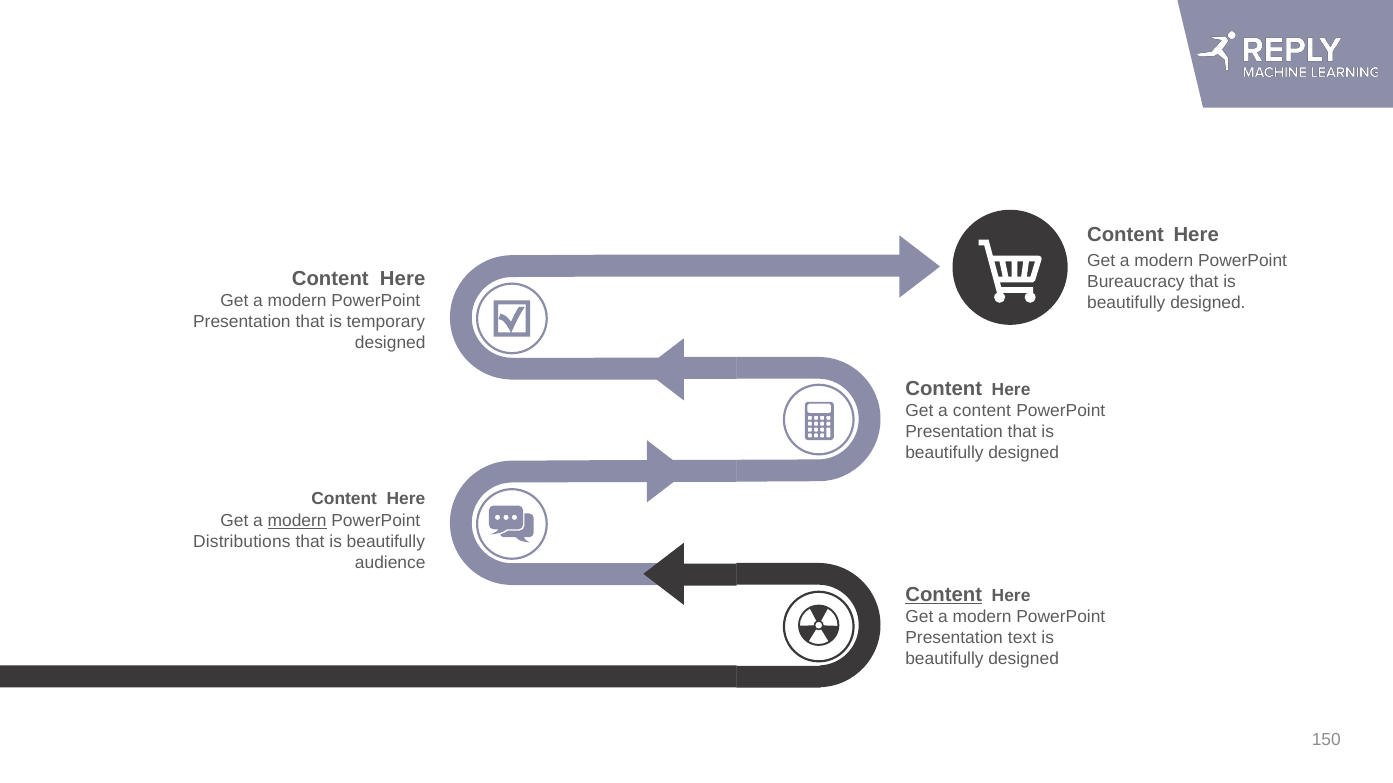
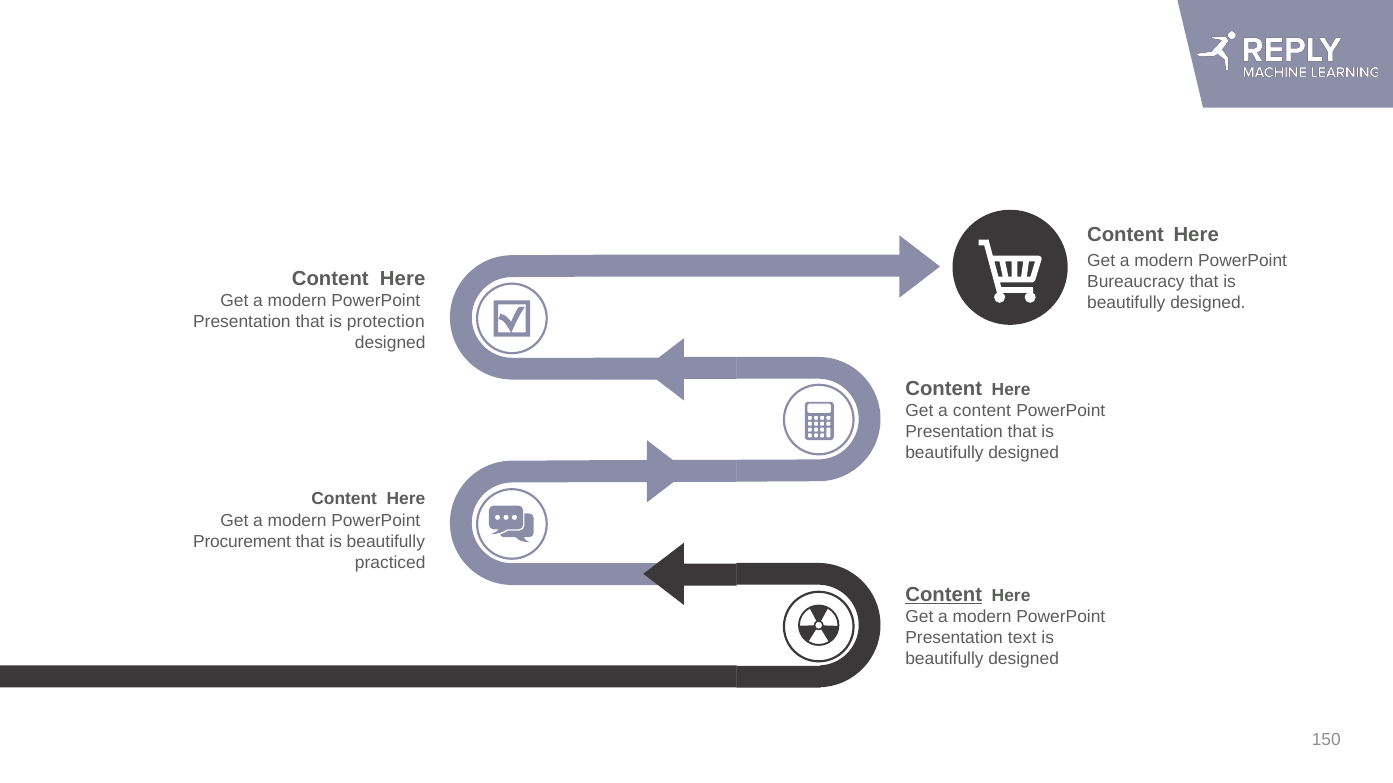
temporary: temporary -> protection
modern at (297, 521) underline: present -> none
Distributions: Distributions -> Procurement
audience: audience -> practiced
